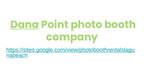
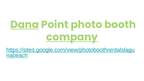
company underline: none -> present
